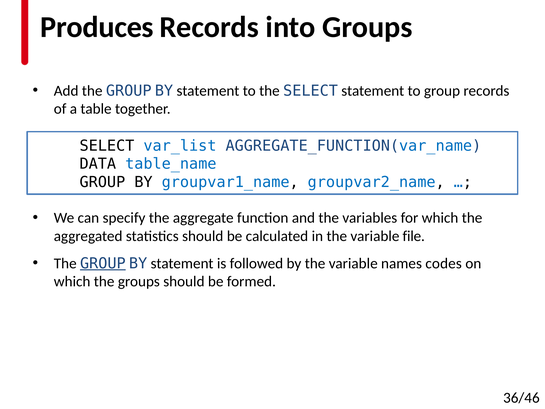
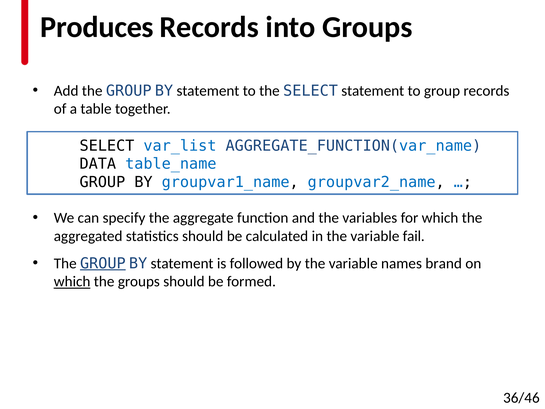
file: file -> fail
codes: codes -> brand
which at (72, 281) underline: none -> present
